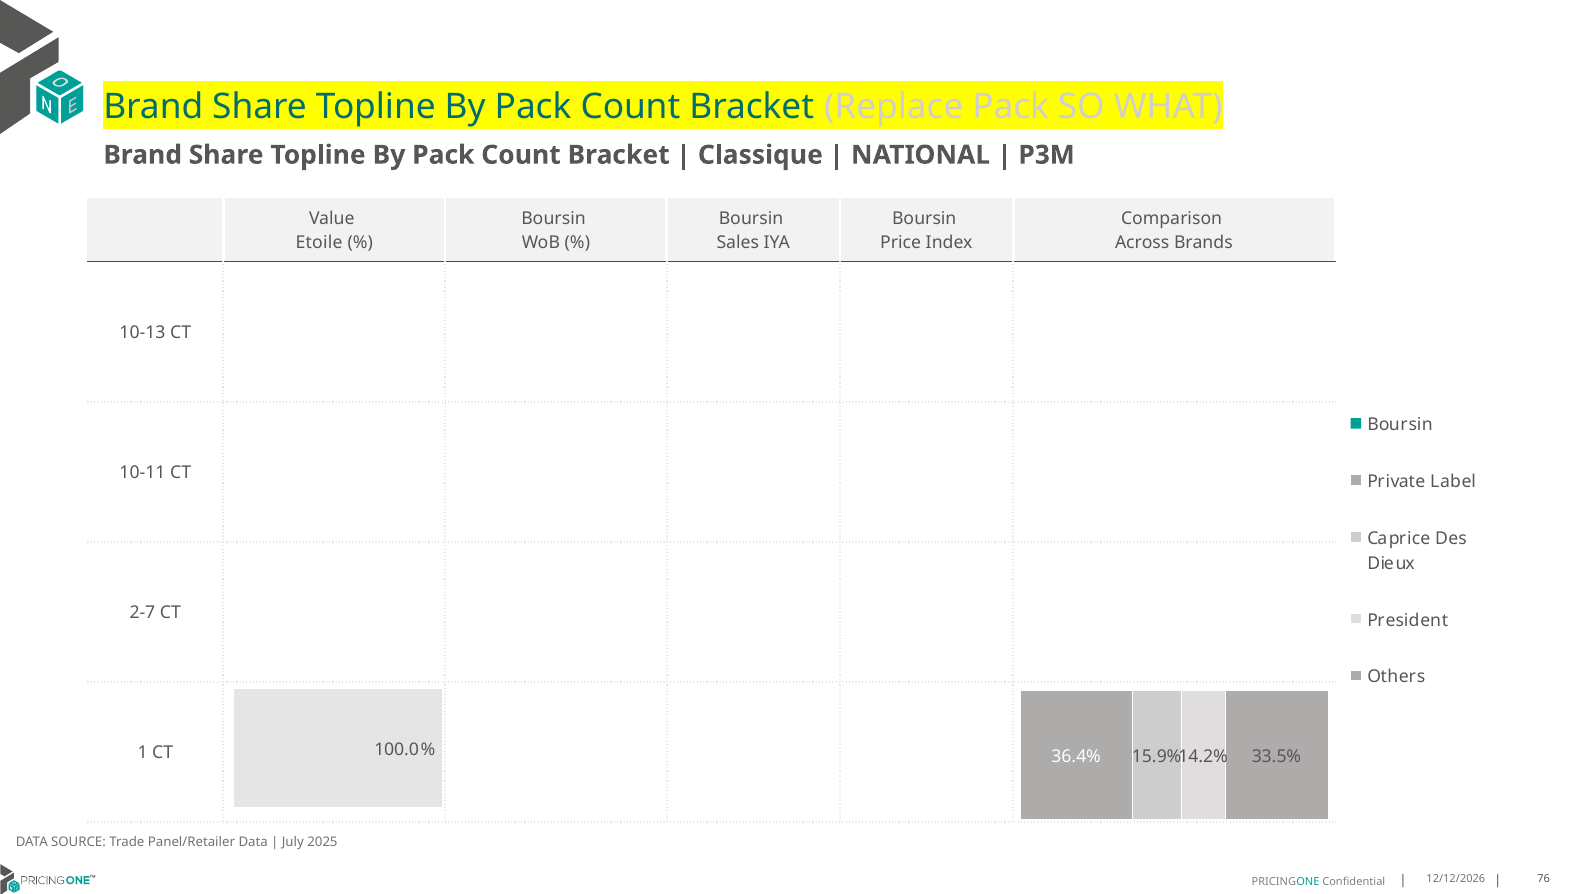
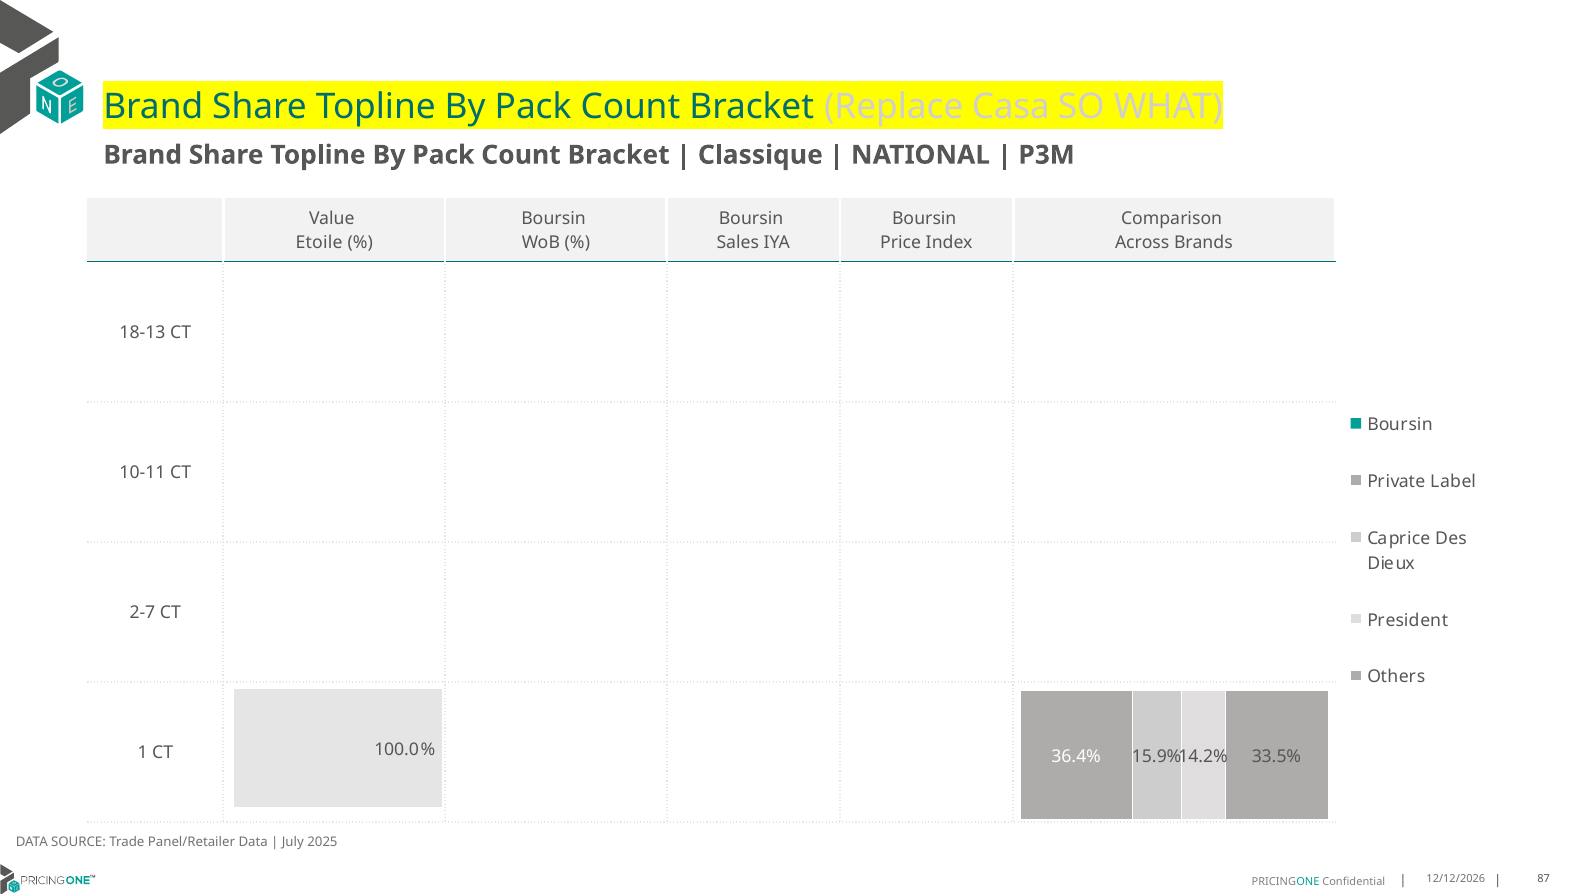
Replace Pack: Pack -> Casa
10-13: 10-13 -> 18-13
76: 76 -> 87
